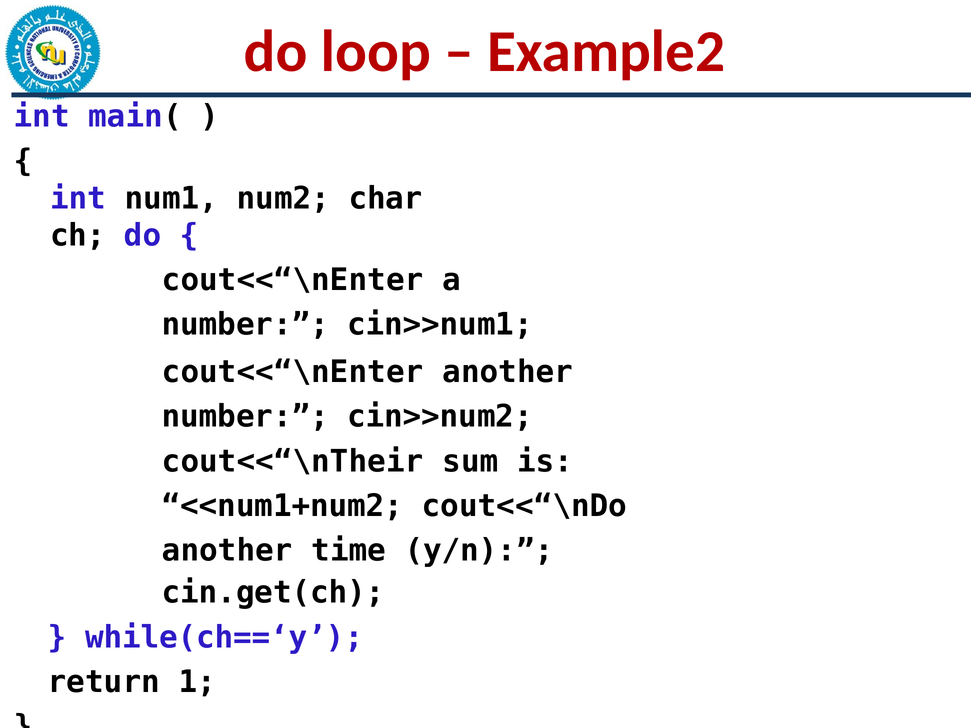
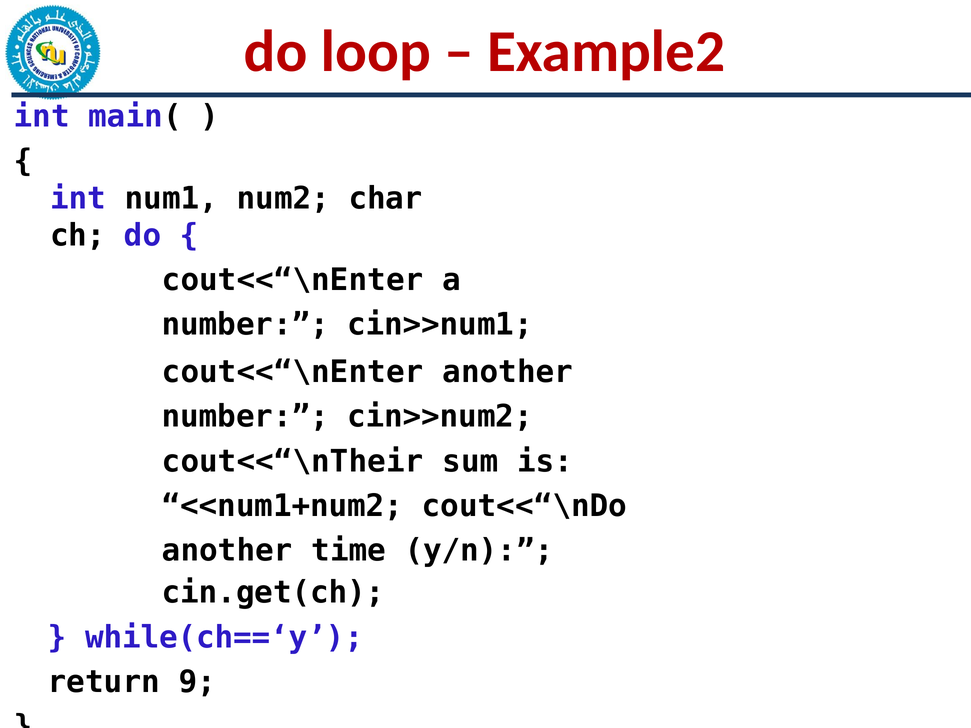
1: 1 -> 9
